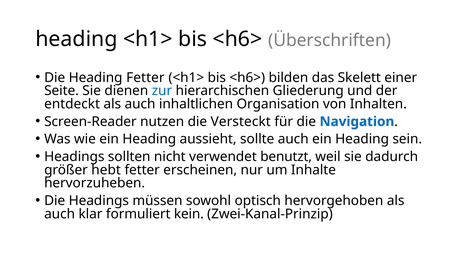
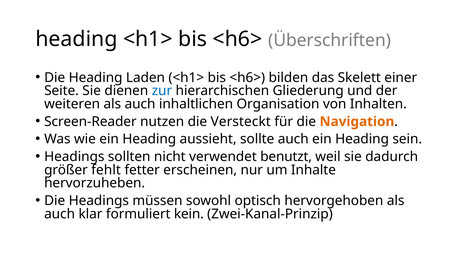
Heading Fetter: Fetter -> Laden
entdeckt: entdeckt -> weiteren
Navigation colour: blue -> orange
hebt: hebt -> fehlt
